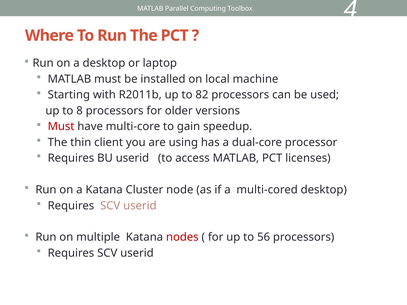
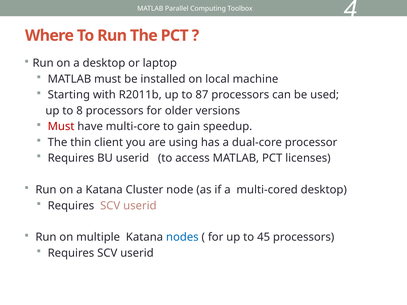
82: 82 -> 87
nodes colour: red -> blue
56: 56 -> 45
